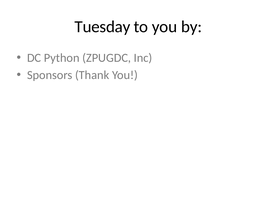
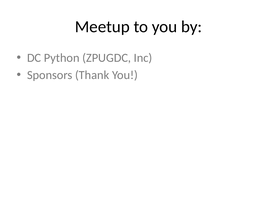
Tuesday: Tuesday -> Meetup
